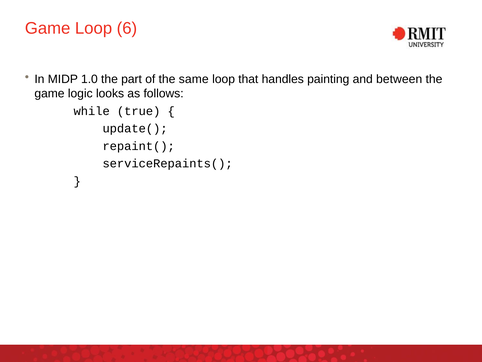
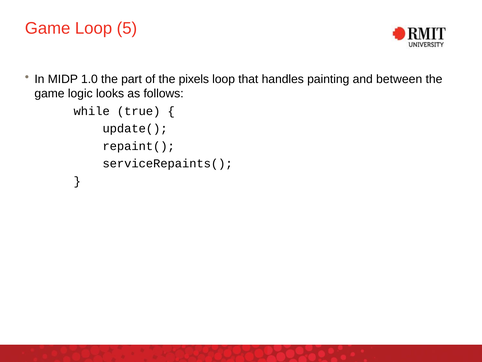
6: 6 -> 5
same: same -> pixels
